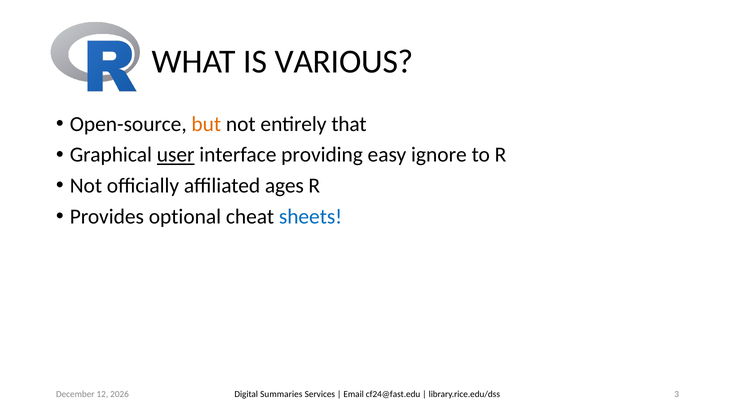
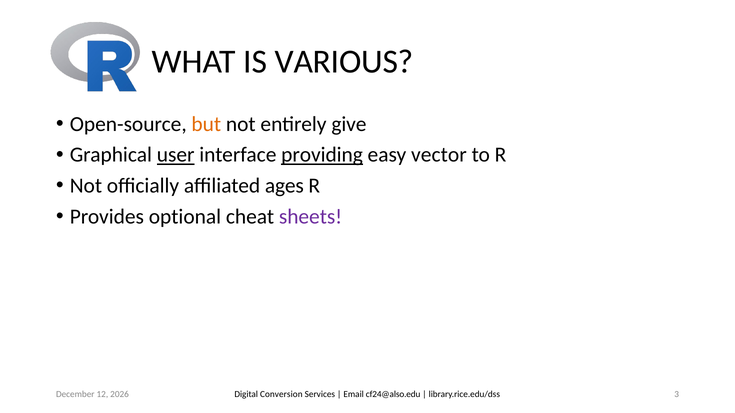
that: that -> give
providing underline: none -> present
ignore: ignore -> vector
sheets colour: blue -> purple
Summaries: Summaries -> Conversion
cf24@fast.edu: cf24@fast.edu -> cf24@also.edu
